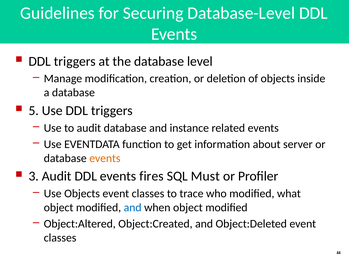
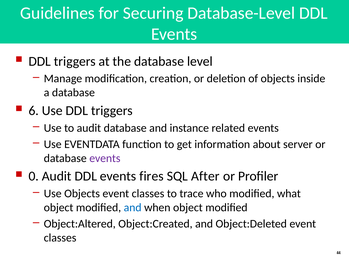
5: 5 -> 6
events at (105, 158) colour: orange -> purple
3: 3 -> 0
Must: Must -> After
